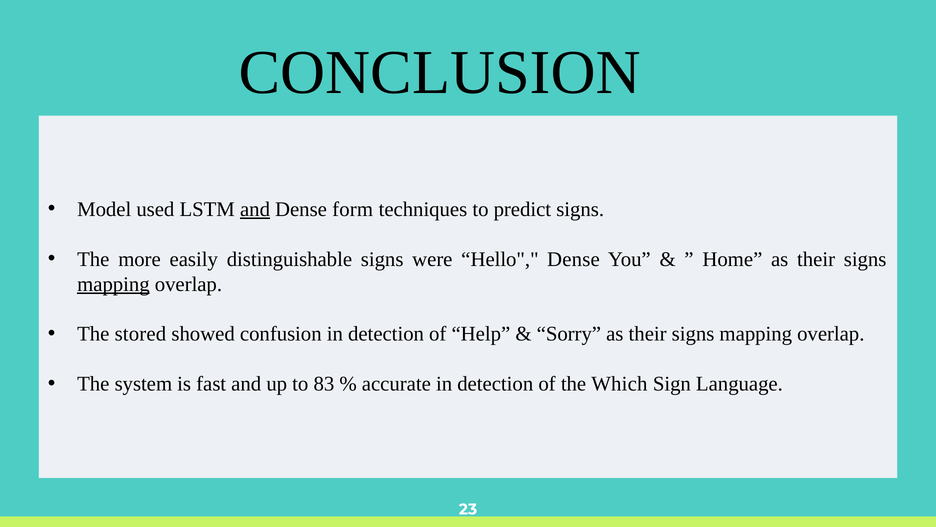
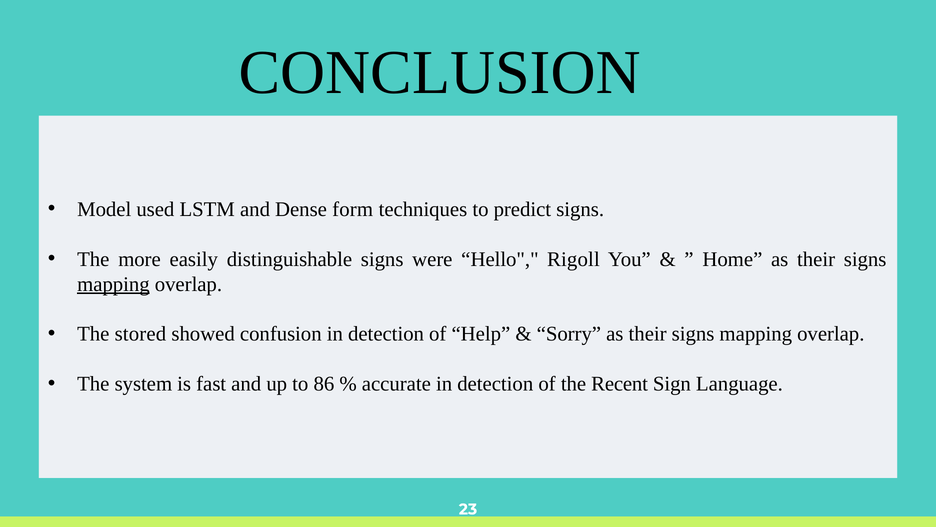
and at (255, 209) underline: present -> none
Hello Dense: Dense -> Rigoll
83: 83 -> 86
Which: Which -> Recent
